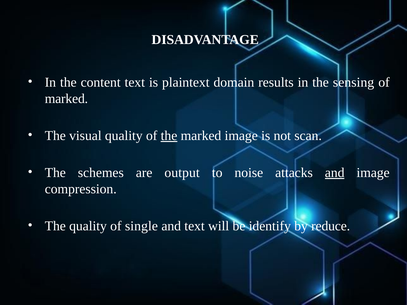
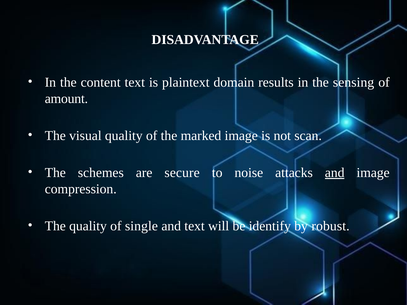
marked at (66, 99): marked -> amount
the at (169, 136) underline: present -> none
output: output -> secure
reduce: reduce -> robust
